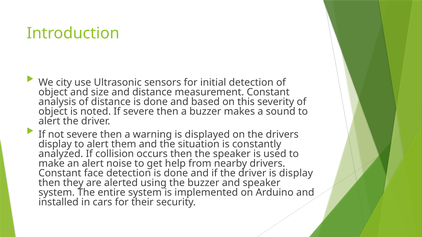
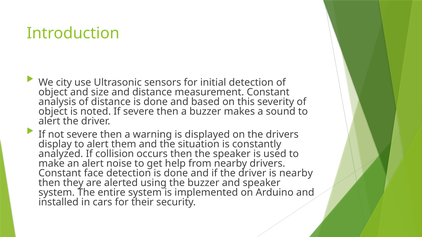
is display: display -> nearby
